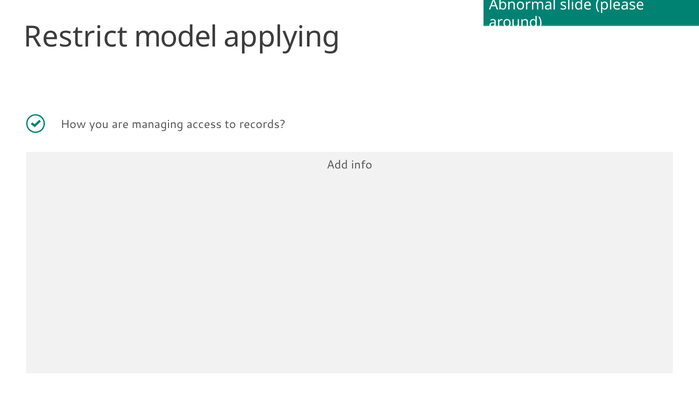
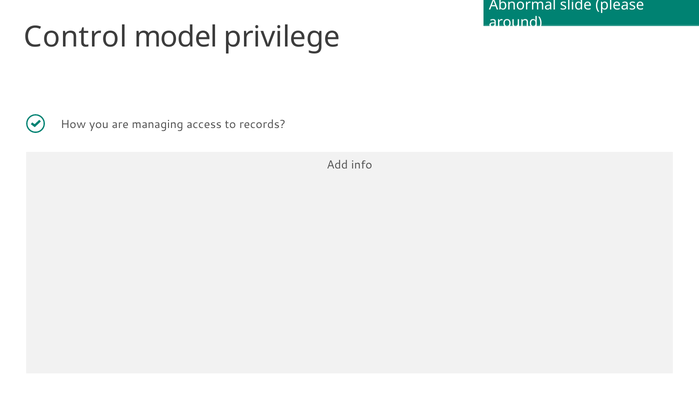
Restrict: Restrict -> Control
applying: applying -> privilege
